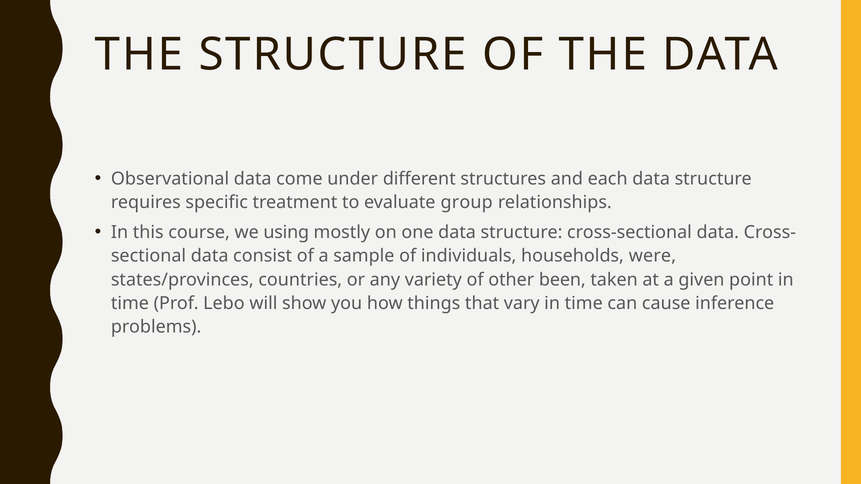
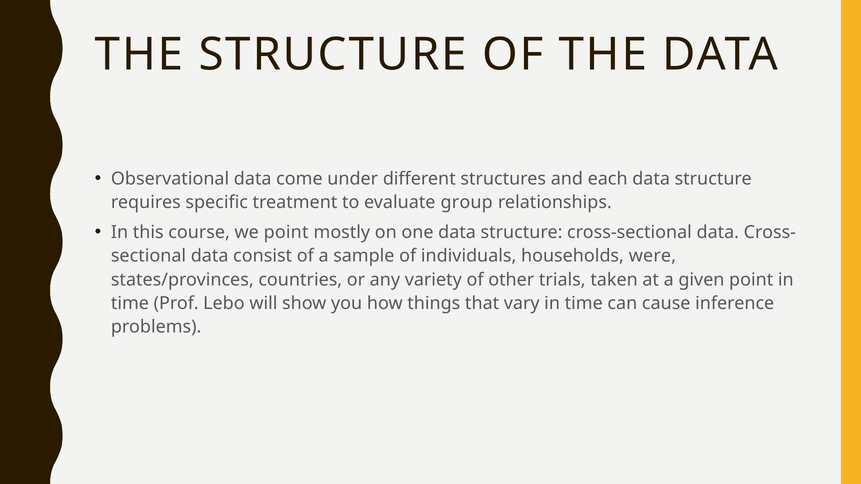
we using: using -> point
been: been -> trials
